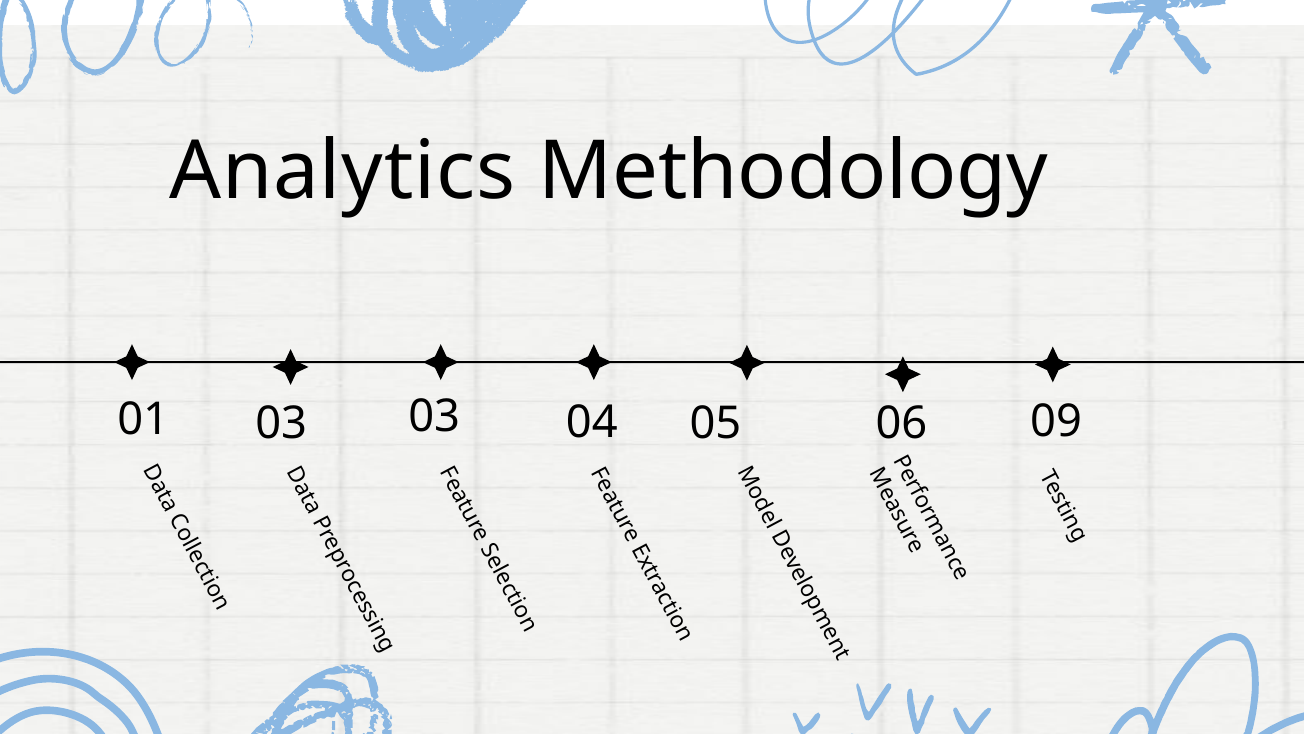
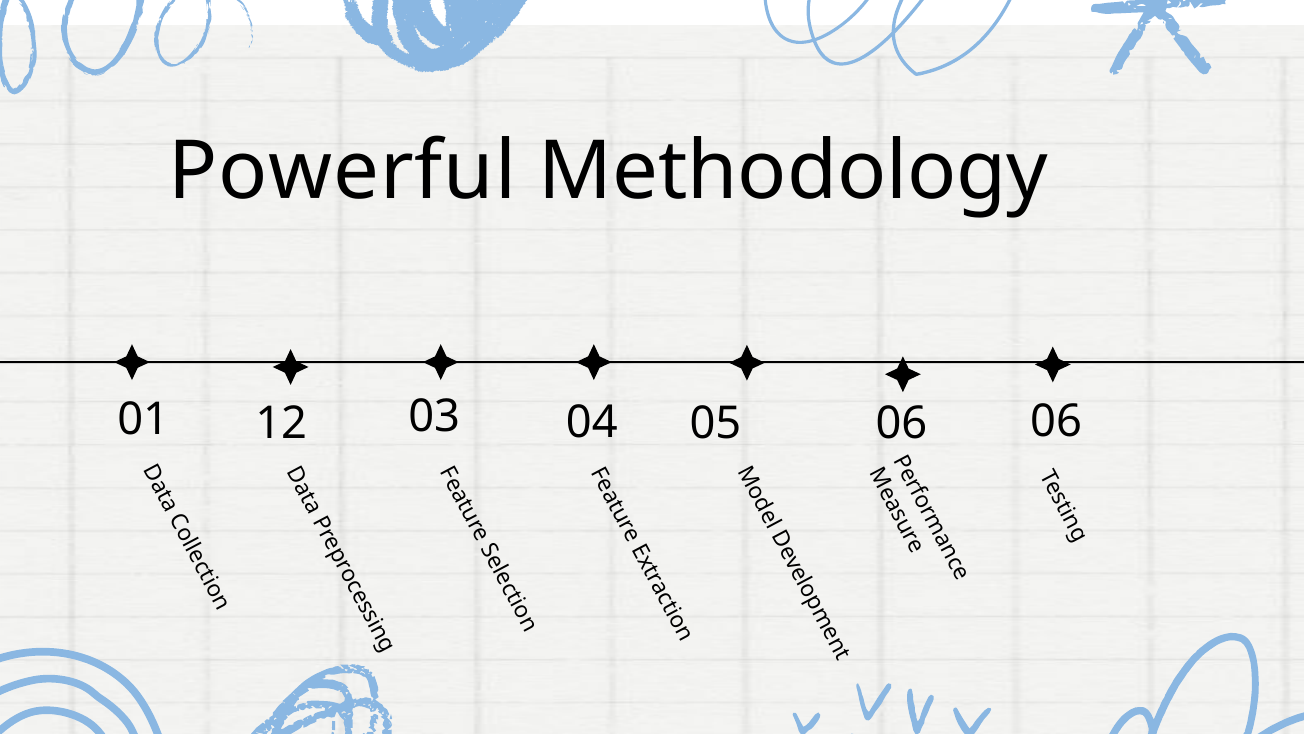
Analytics: Analytics -> Powerful
04 09: 09 -> 06
01 03: 03 -> 12
